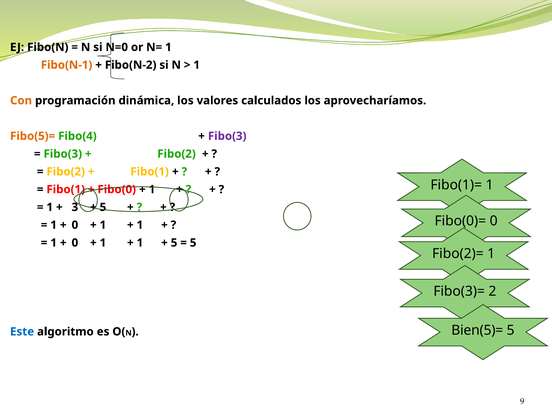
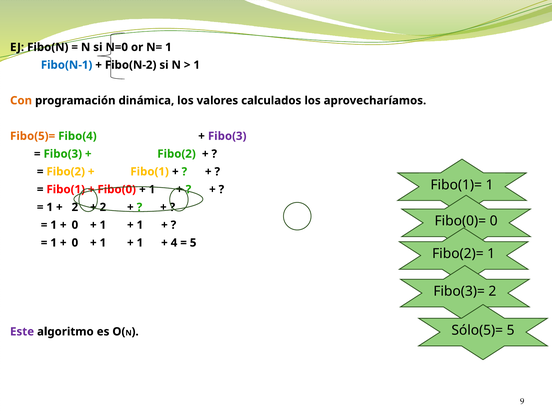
Fibo(N-1 colour: orange -> blue
3 at (75, 207): 3 -> 2
5 at (103, 207): 5 -> 2
5 at (174, 243): 5 -> 4
Bien(5)=: Bien(5)= -> Sólo(5)=
Este colour: blue -> purple
